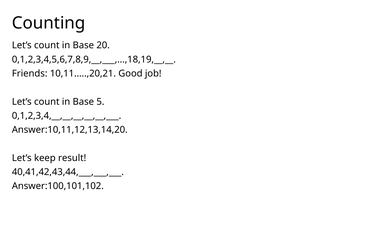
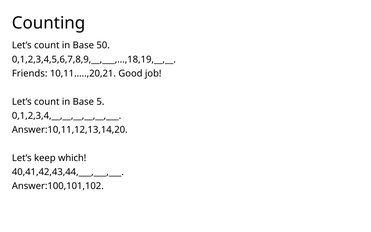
20: 20 -> 50
result: result -> which
